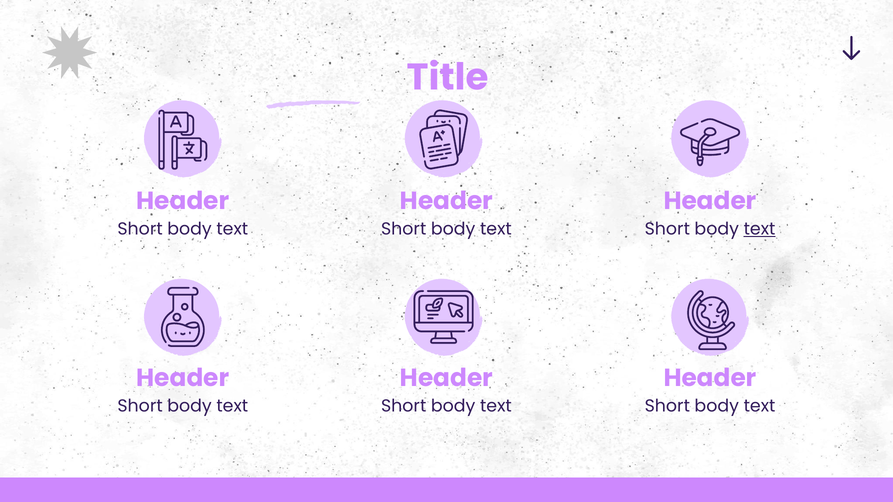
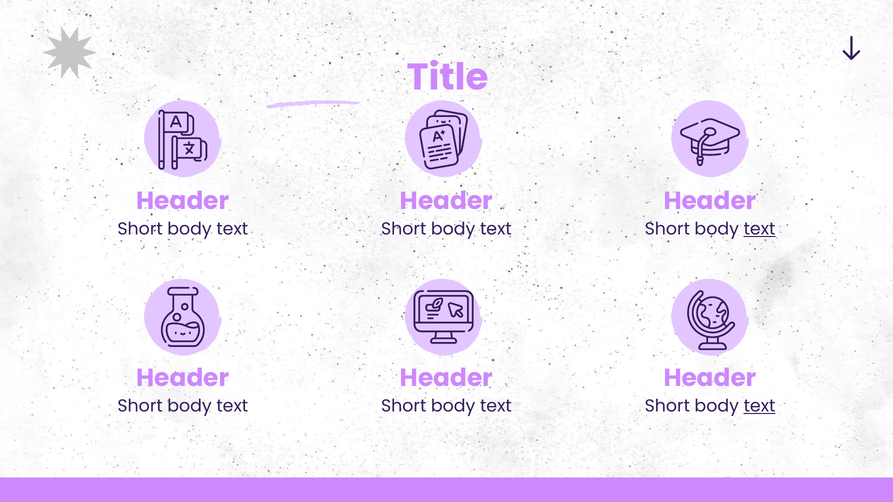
text at (760, 406) underline: none -> present
